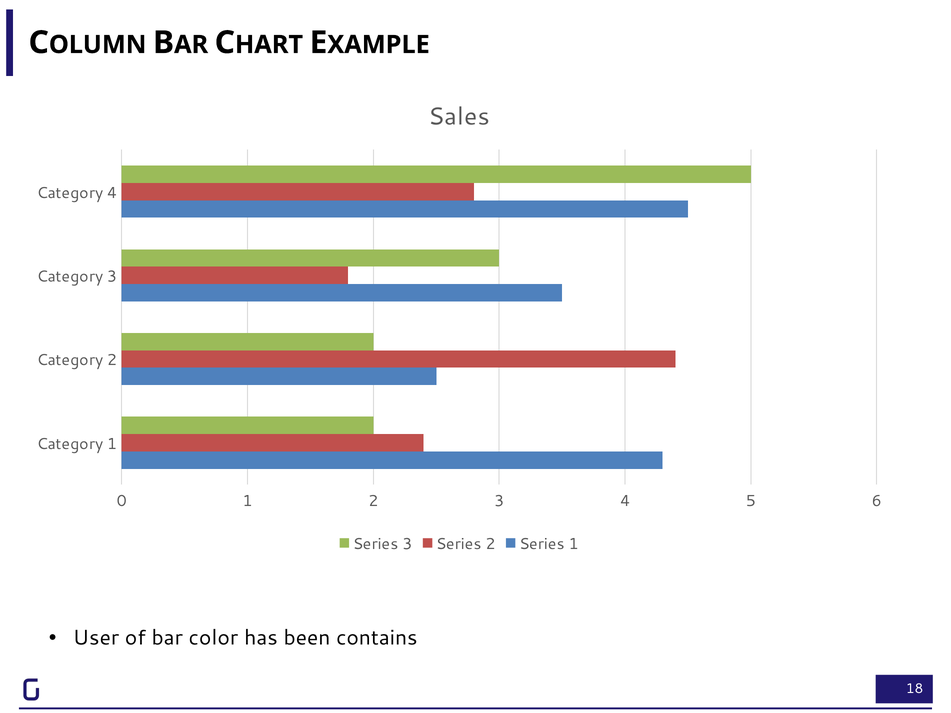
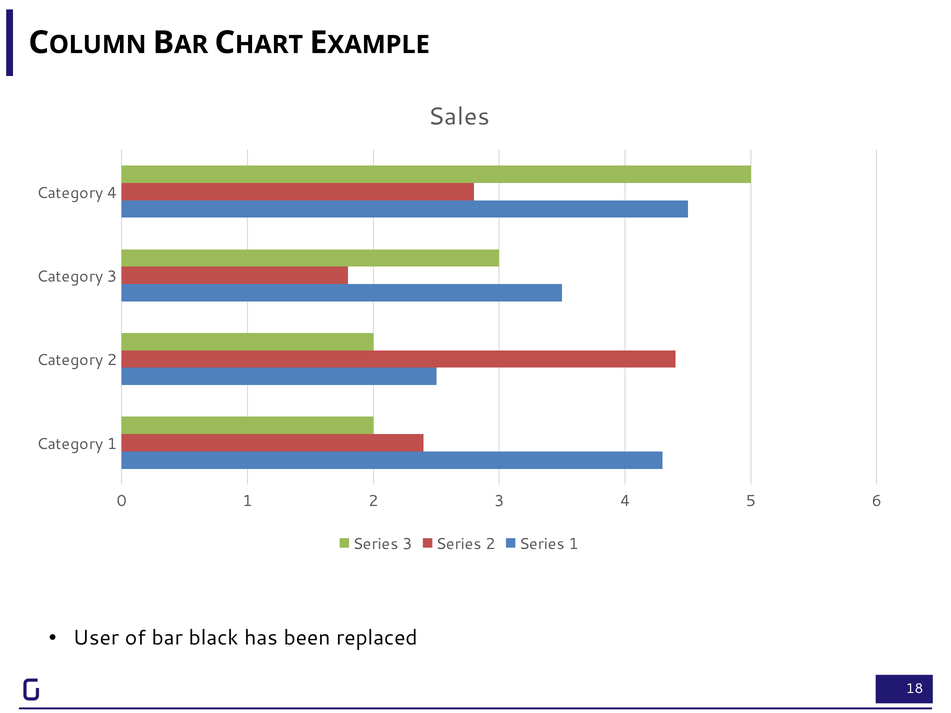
color: color -> black
contains: contains -> replaced
